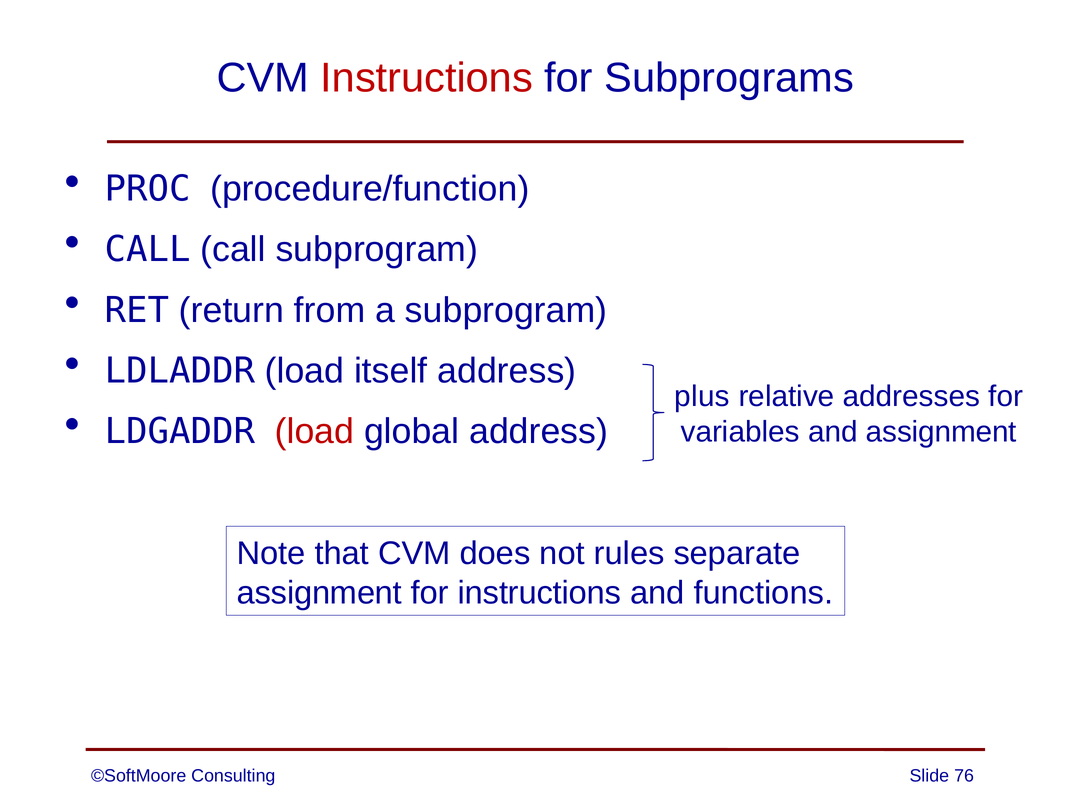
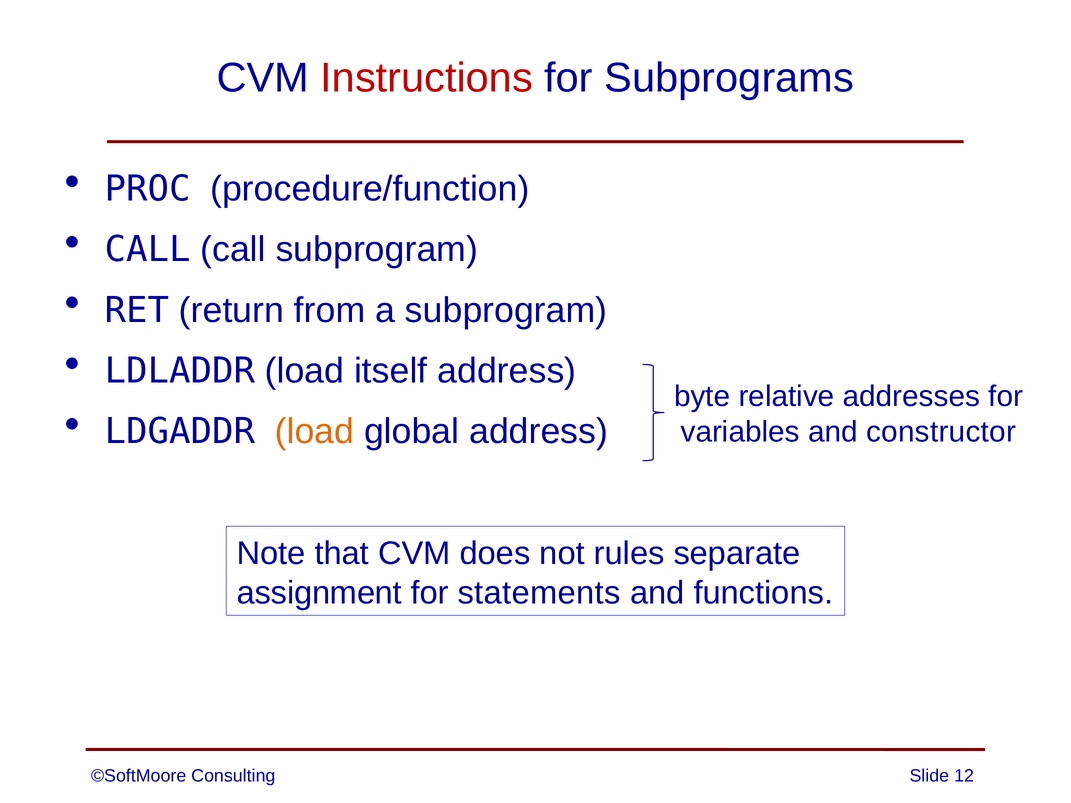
plus: plus -> byte
load at (314, 432) colour: red -> orange
and assignment: assignment -> constructor
for instructions: instructions -> statements
76: 76 -> 12
